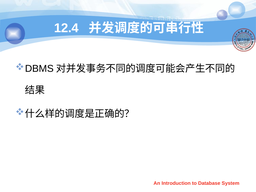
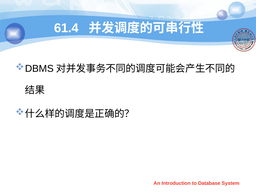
12.4: 12.4 -> 61.4
